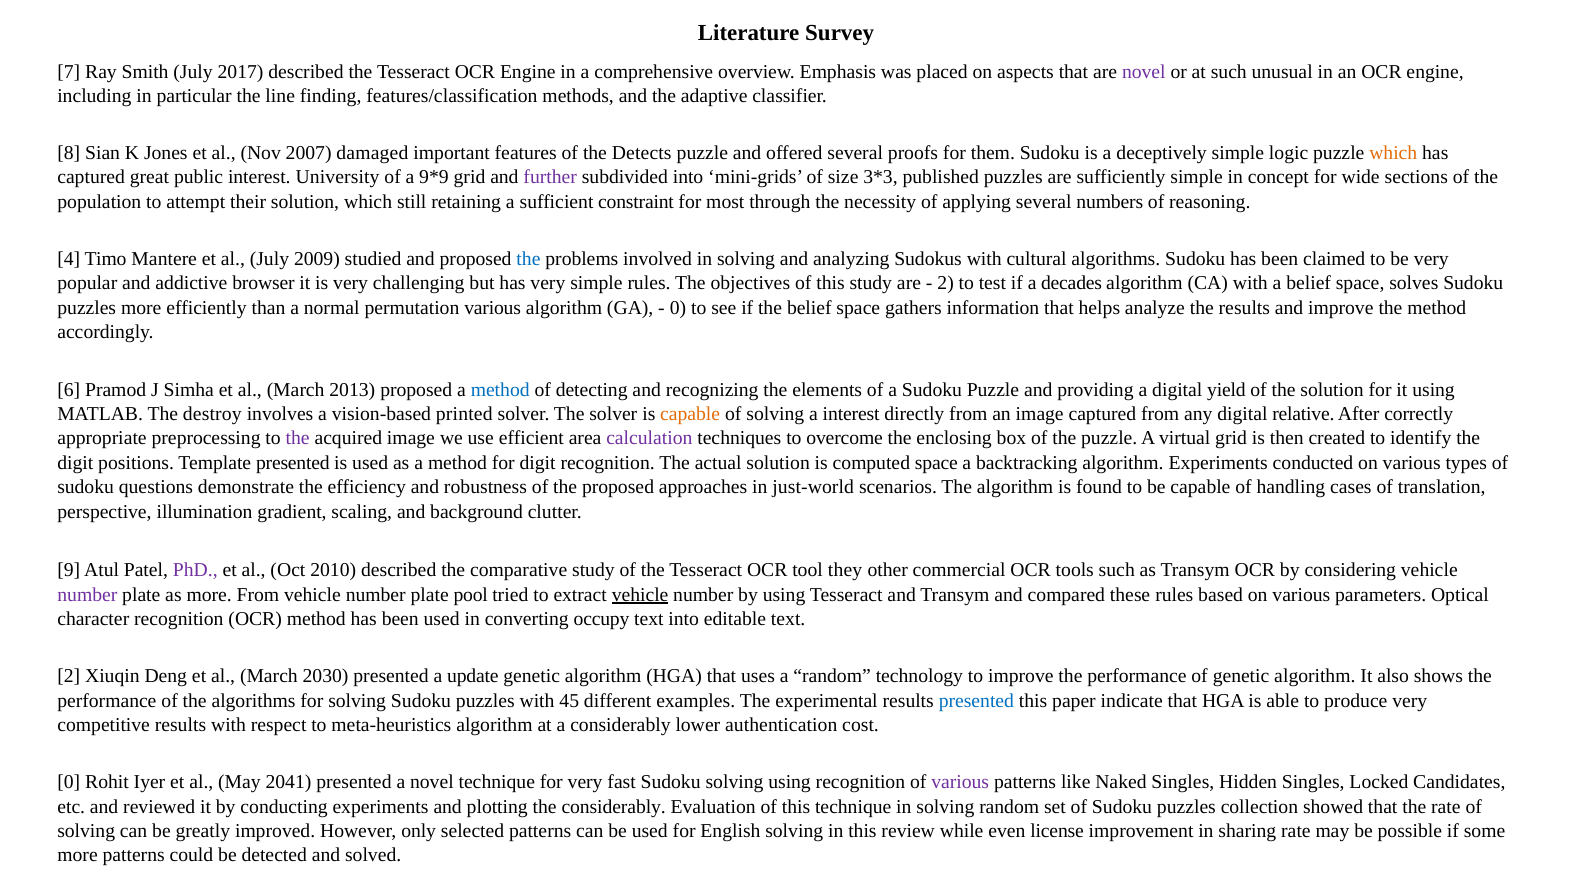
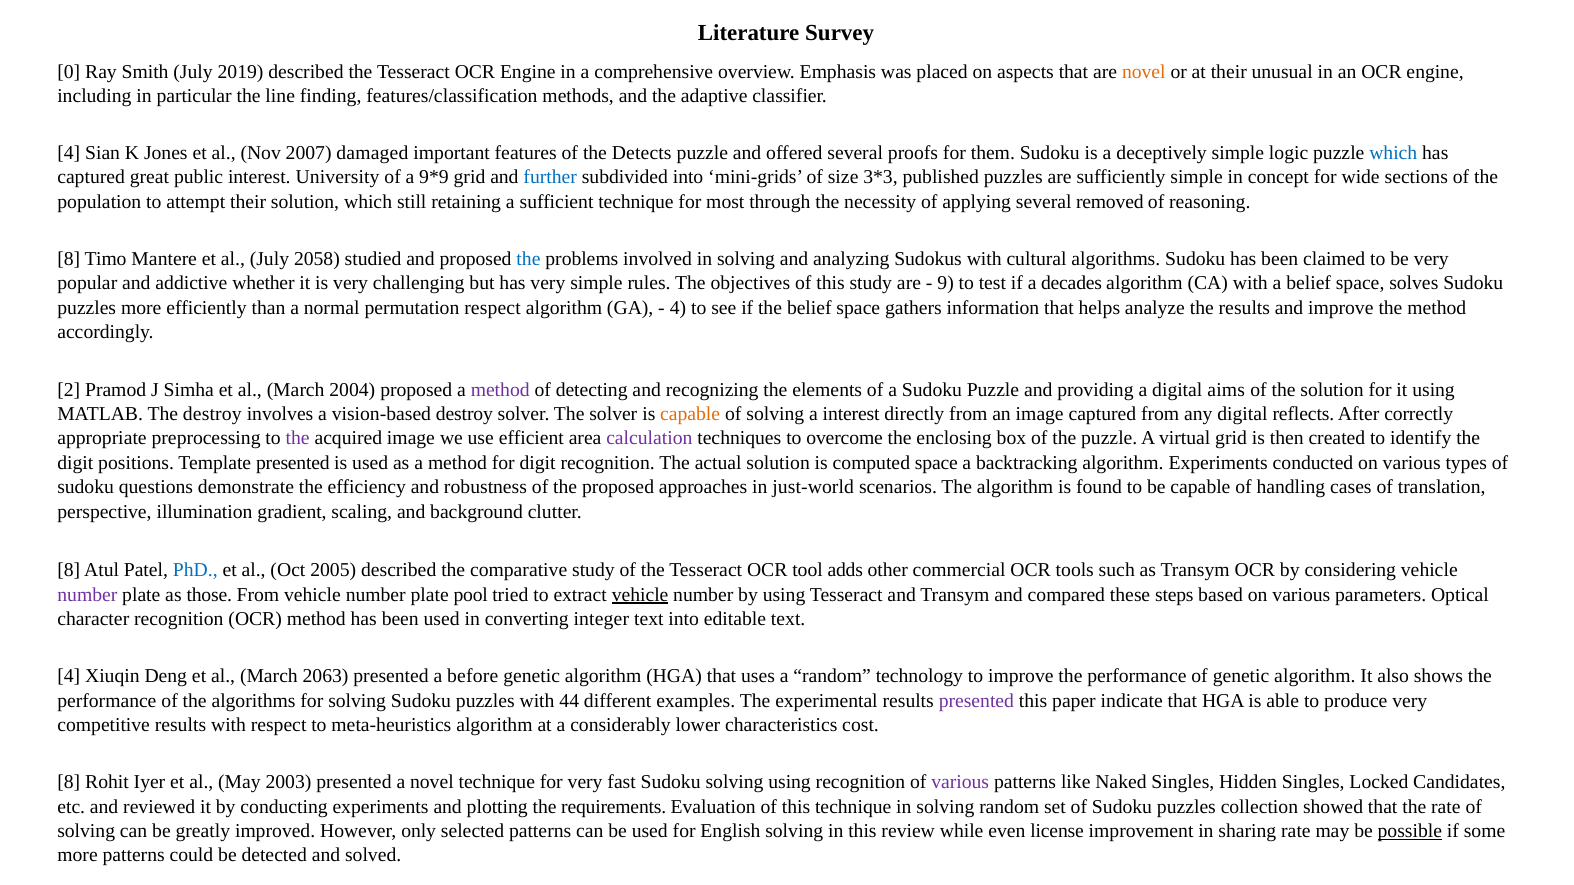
7: 7 -> 0
2017: 2017 -> 2019
novel at (1144, 72) colour: purple -> orange
at such: such -> their
8 at (69, 153): 8 -> 4
which at (1393, 153) colour: orange -> blue
further colour: purple -> blue
sufficient constraint: constraint -> technique
numbers: numbers -> removed
4 at (69, 259): 4 -> 8
2009: 2009 -> 2058
browser: browser -> whether
2 at (946, 283): 2 -> 9
permutation various: various -> respect
0 at (678, 308): 0 -> 4
6: 6 -> 2
2013: 2013 -> 2004
method at (500, 390) colour: blue -> purple
yield: yield -> aims
vision-based printed: printed -> destroy
relative: relative -> reflects
9 at (69, 570): 9 -> 8
PhD colour: purple -> blue
2010: 2010 -> 2005
they: they -> adds
as more: more -> those
these rules: rules -> steps
occupy: occupy -> integer
2 at (69, 677): 2 -> 4
2030: 2030 -> 2063
update: update -> before
45: 45 -> 44
presented at (976, 701) colour: blue -> purple
authentication: authentication -> characteristics
0 at (69, 783): 0 -> 8
2041: 2041 -> 2003
the considerably: considerably -> requirements
possible underline: none -> present
